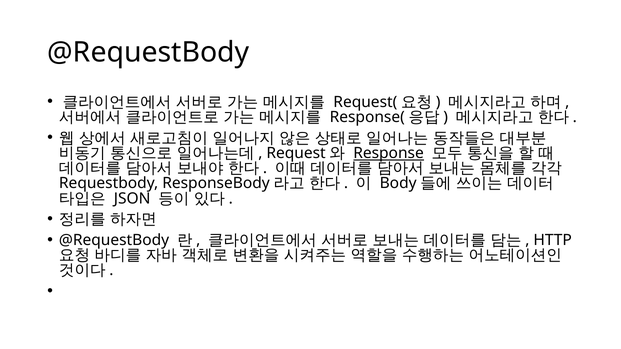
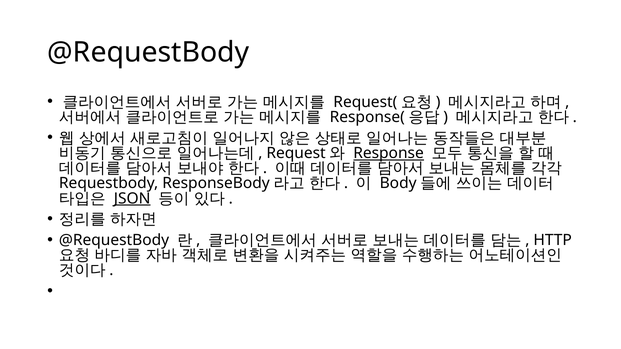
JSON underline: none -> present
